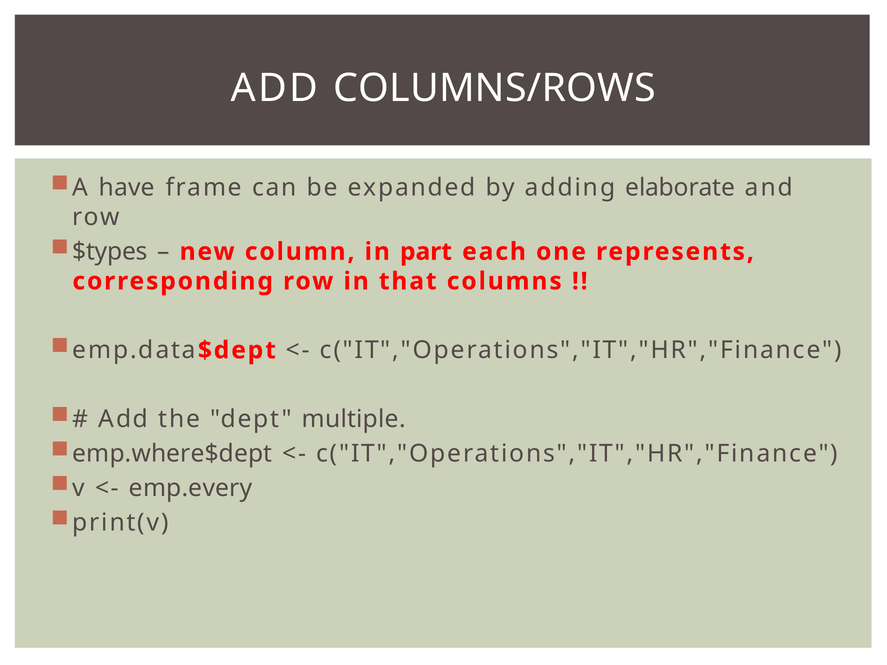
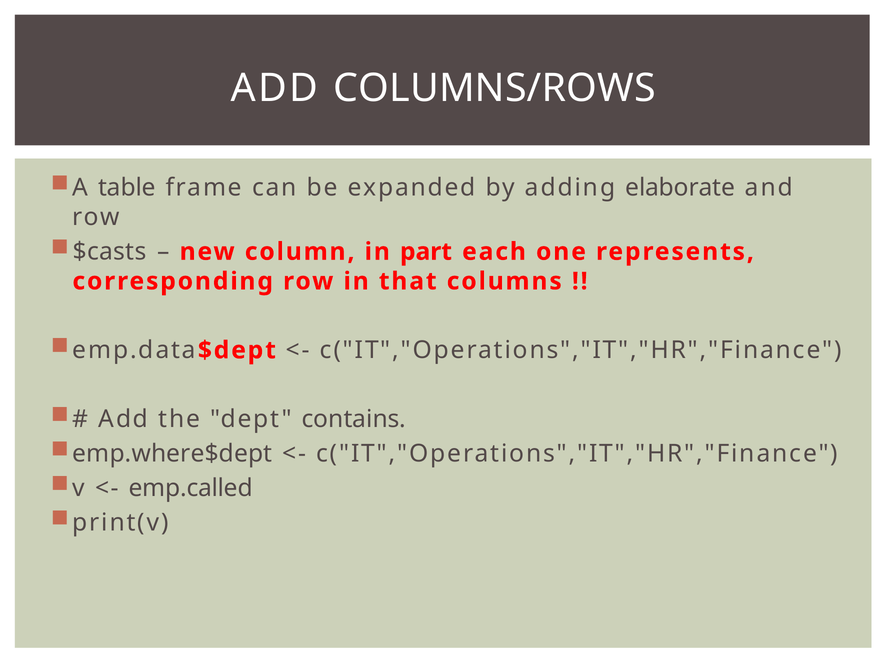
have: have -> table
$types: $types -> $casts
multiple: multiple -> contains
emp.every: emp.every -> emp.called
